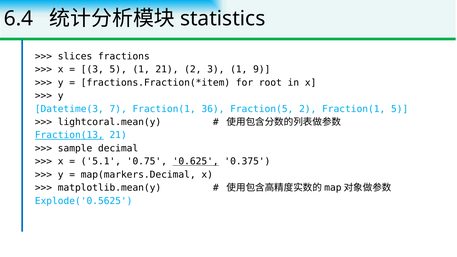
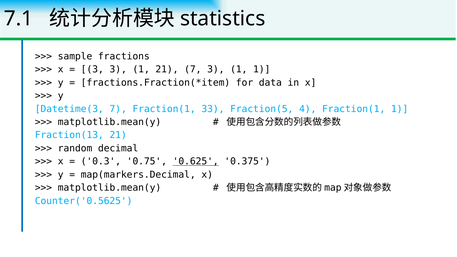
6.4: 6.4 -> 7.1
slices: slices -> sample
3 5: 5 -> 3
21 2: 2 -> 7
1 9: 9 -> 1
root: root -> data
36: 36 -> 33
Fraction(5 2: 2 -> 4
Fraction(1 5: 5 -> 1
lightcoral.mean(y at (110, 122): lightcoral.mean(y -> matplotlib.mean(y
Fraction(13 underline: present -> none
sample: sample -> random
5.1: 5.1 -> 0.3
Explode('0.5625: Explode('0.5625 -> Counter('0.5625
